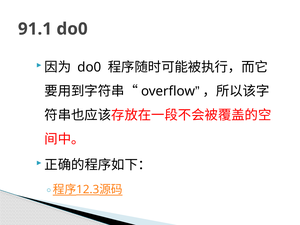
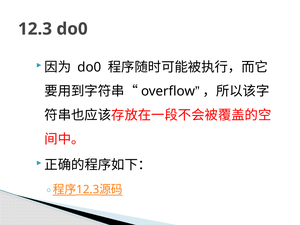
91.1 at (35, 29): 91.1 -> 12.3
